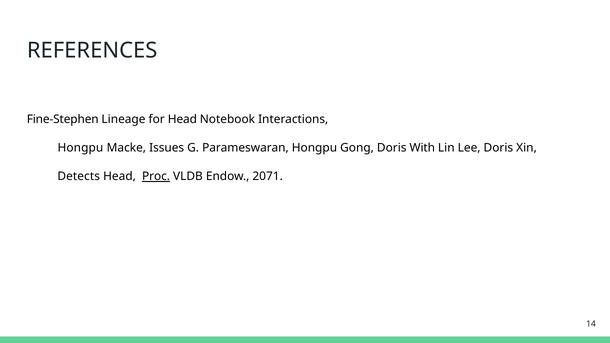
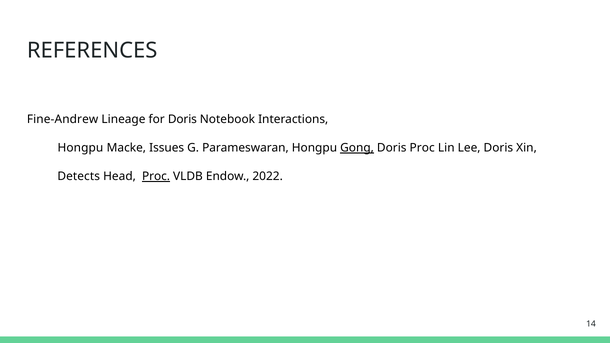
Fine-Stephen: Fine-Stephen -> Fine-Andrew
for Head: Head -> Doris
Gong underline: none -> present
Doris With: With -> Proc
2071: 2071 -> 2022
